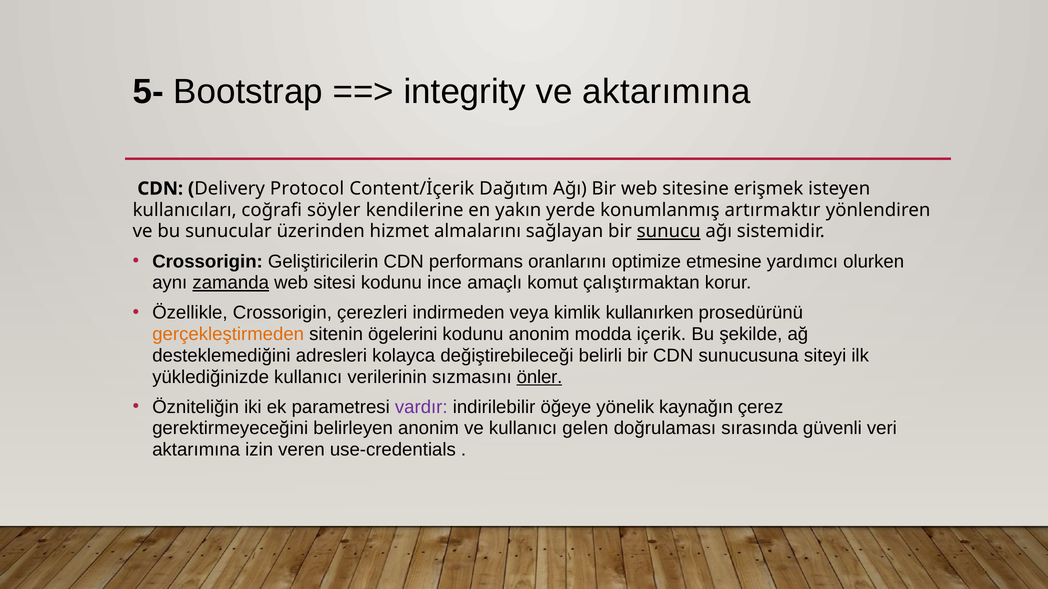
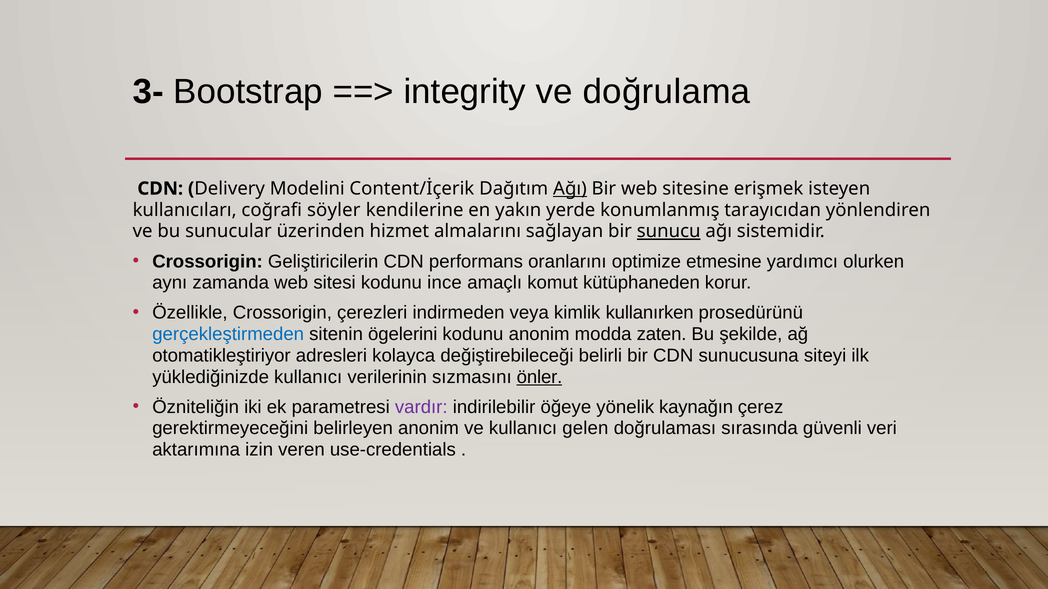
5-: 5- -> 3-
ve aktarımına: aktarımına -> doğrulama
Protocol: Protocol -> Modelini
Ağı at (570, 189) underline: none -> present
artırmaktır: artırmaktır -> tarayıcıdan
zamanda underline: present -> none
çalıştırmaktan: çalıştırmaktan -> kütüphaneden
gerçekleştirmeden colour: orange -> blue
içerik: içerik -> zaten
desteklemediğini: desteklemediğini -> otomatikleştiriyor
